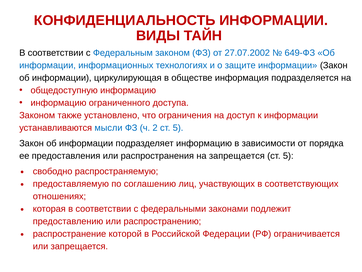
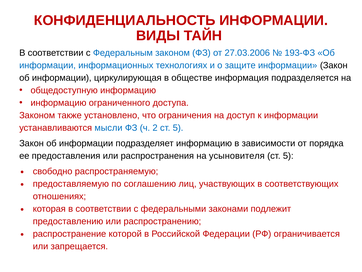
27.07.2002: 27.07.2002 -> 27.03.2006
649-ФЗ: 649-ФЗ -> 193-ФЗ
на запрещается: запрещается -> усыновителя
